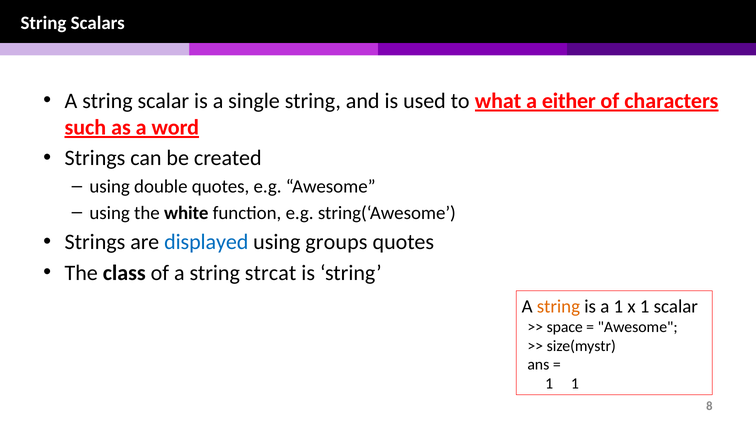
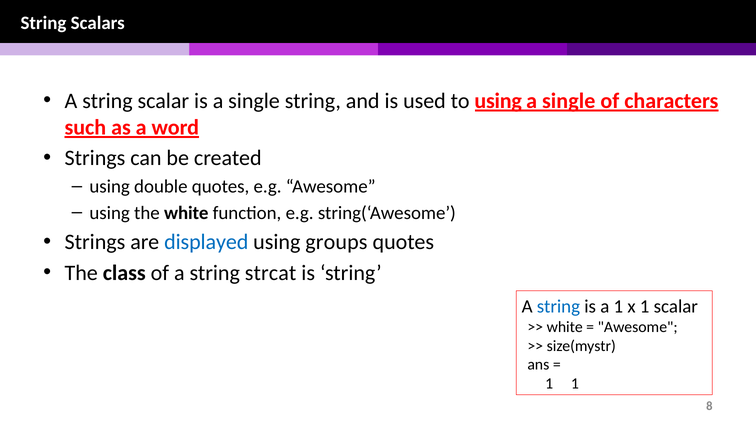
to what: what -> using
either at (569, 101): either -> single
string at (558, 307) colour: orange -> blue
space at (565, 327): space -> white
